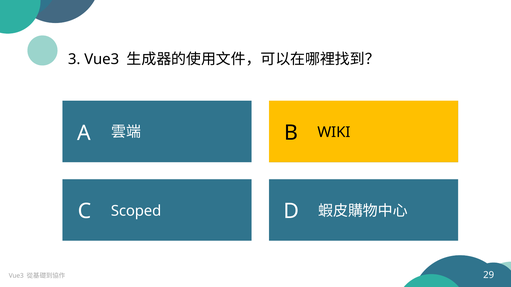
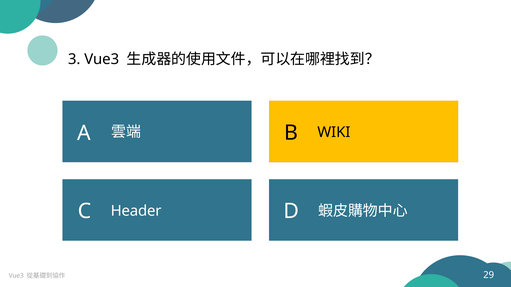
Scoped: Scoped -> Header
